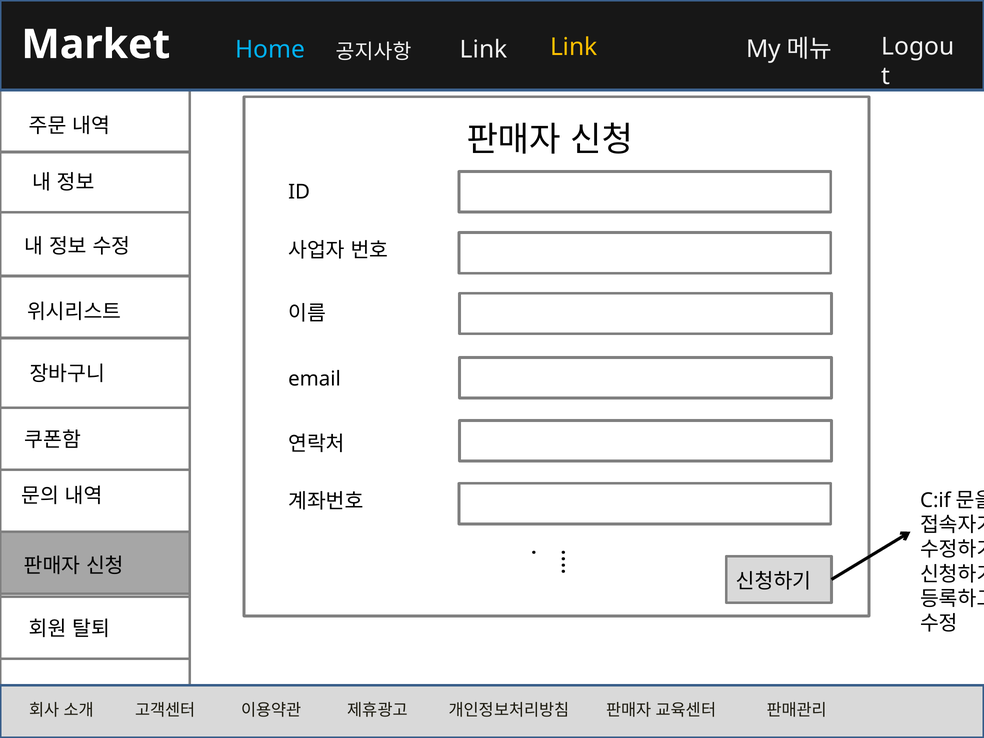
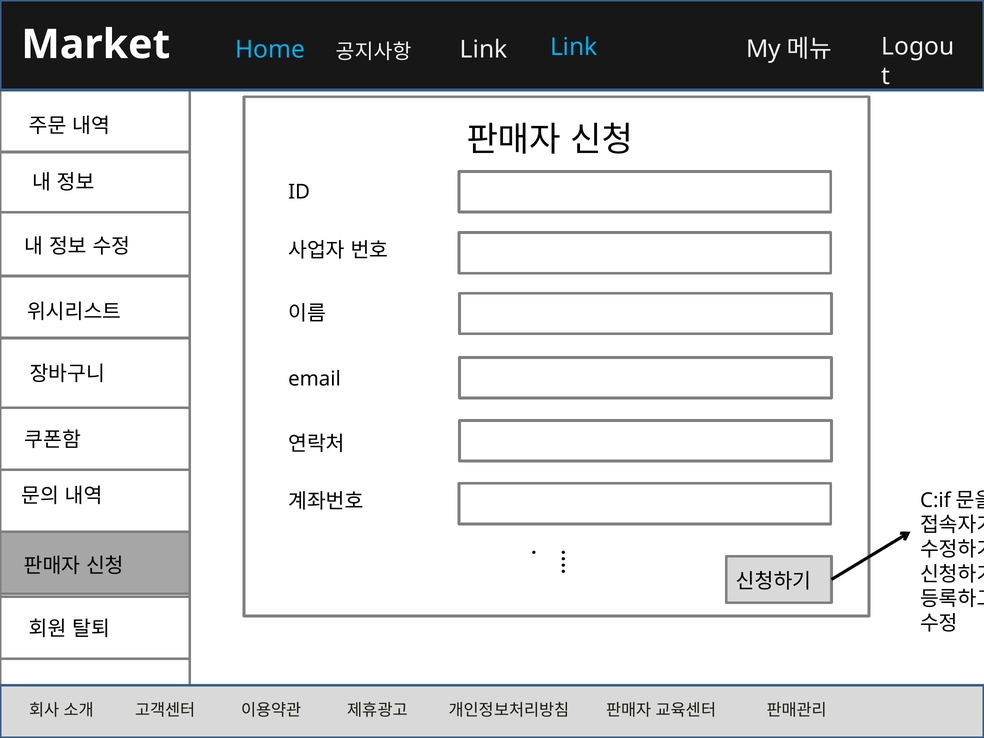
Link at (574, 47) colour: yellow -> light blue
